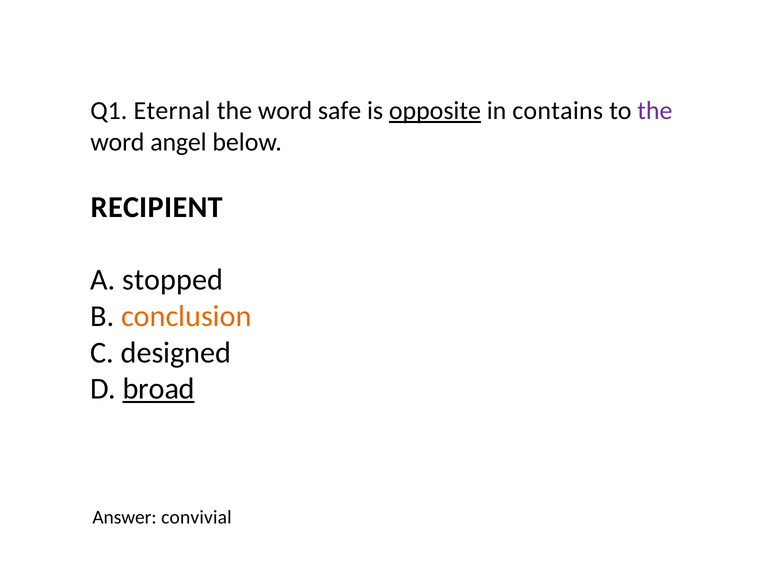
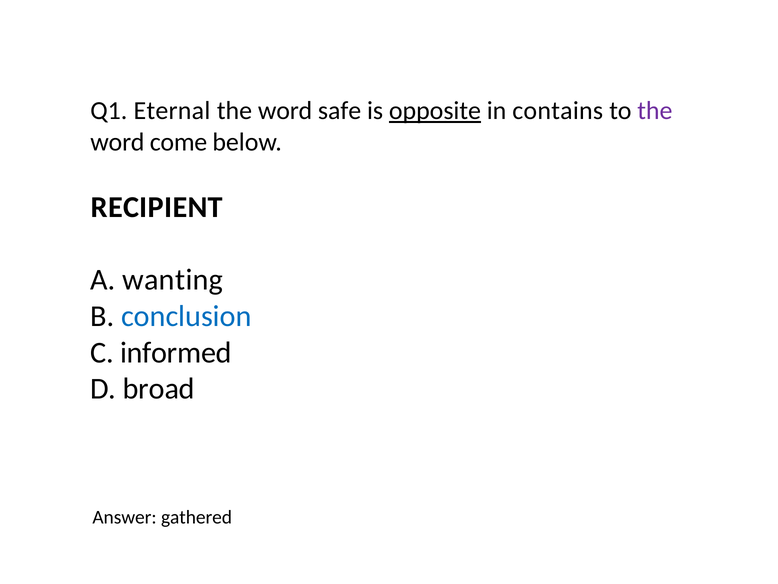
angel: angel -> come
stopped: stopped -> wanting
conclusion colour: orange -> blue
designed: designed -> informed
broad underline: present -> none
convivial: convivial -> gathered
